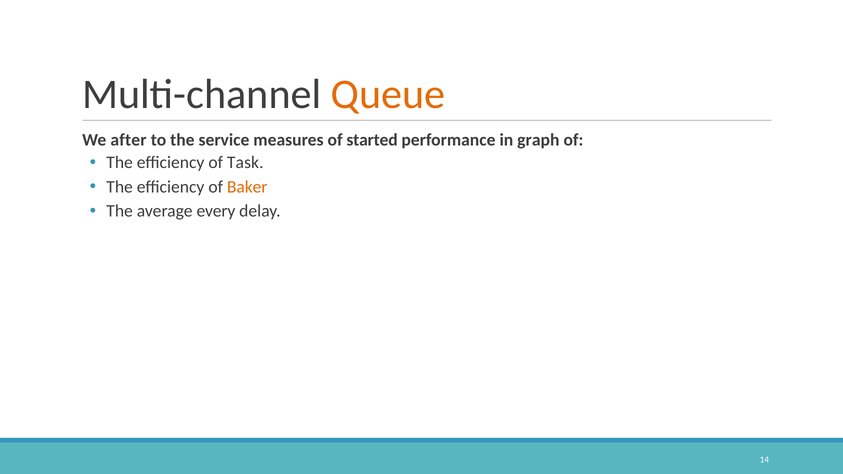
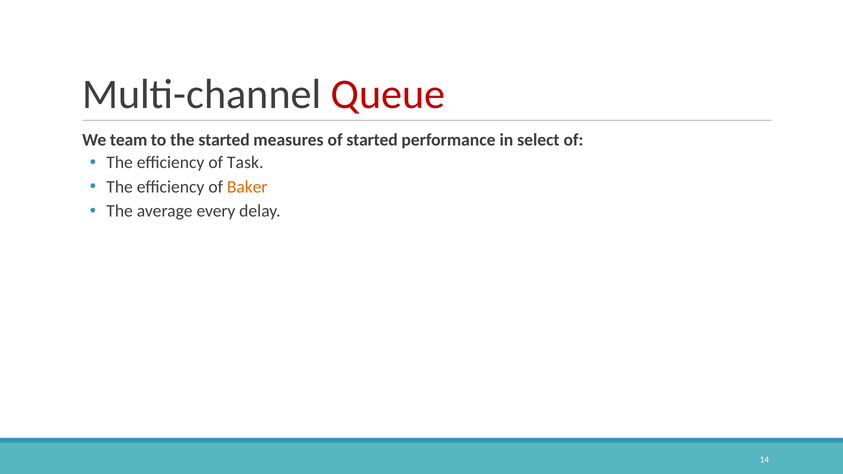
Queue colour: orange -> red
after: after -> team
the service: service -> started
graph: graph -> select
